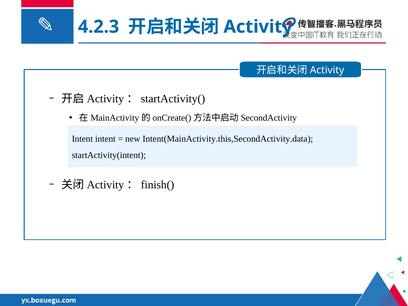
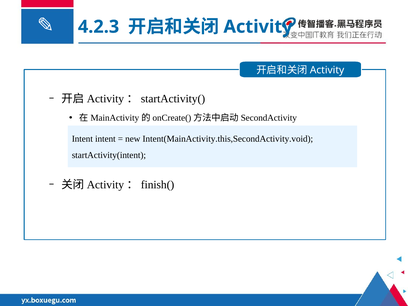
Intent(MainActivity.this,SecondActivity.data: Intent(MainActivity.this,SecondActivity.data -> Intent(MainActivity.this,SecondActivity.void
